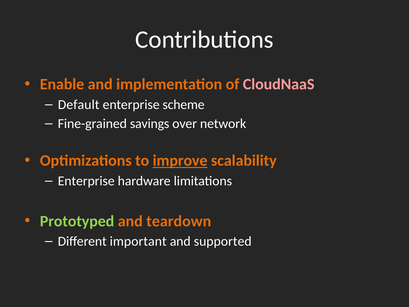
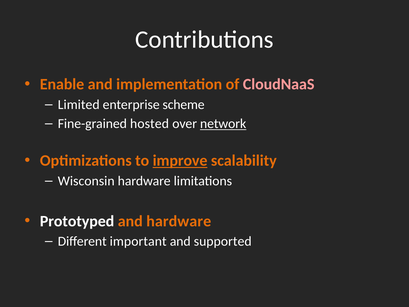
Default: Default -> Limited
savings: savings -> hosted
network underline: none -> present
Enterprise at (86, 181): Enterprise -> Wisconsin
Prototyped colour: light green -> white
and teardown: teardown -> hardware
